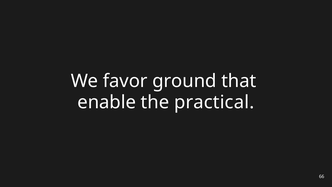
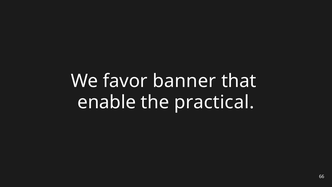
ground: ground -> banner
